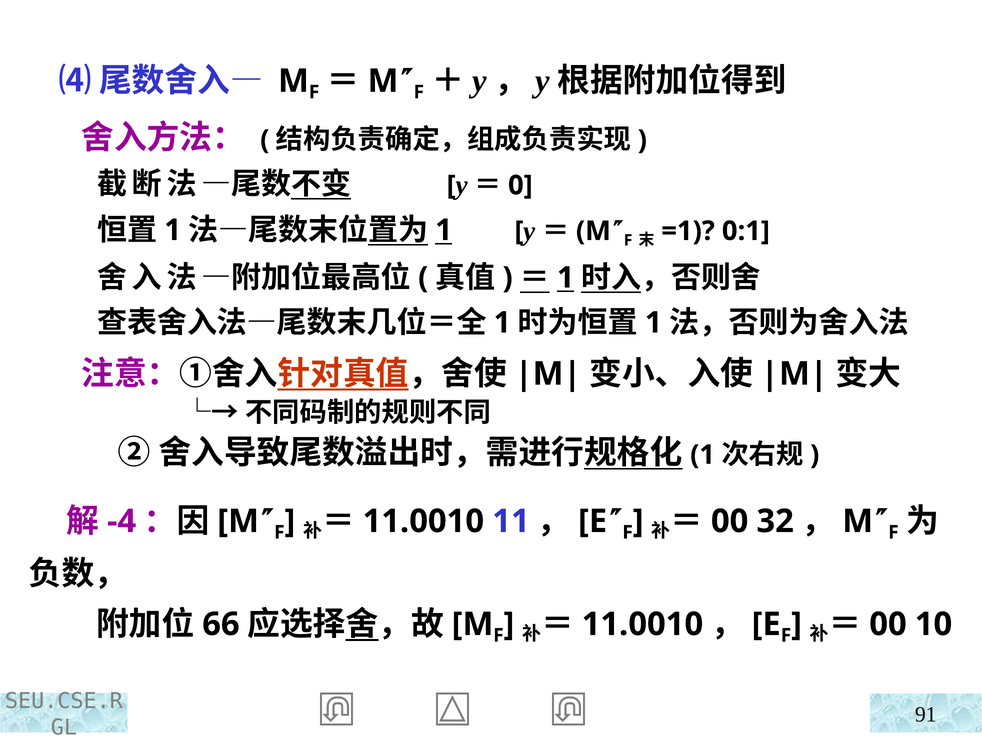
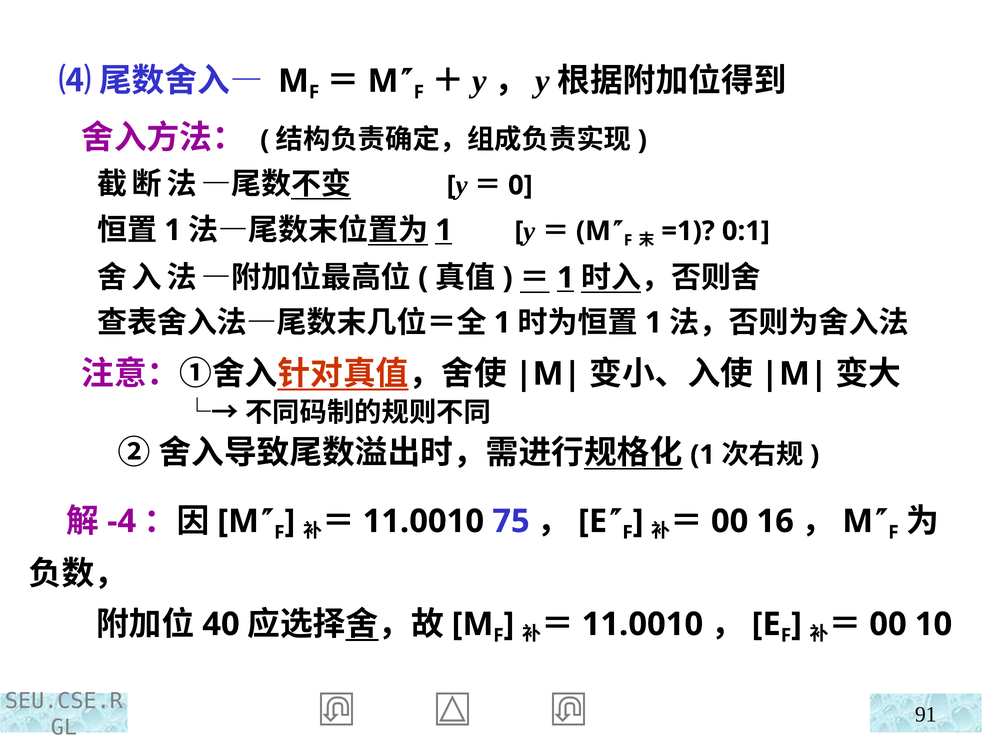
11: 11 -> 75
32: 32 -> 16
66: 66 -> 40
